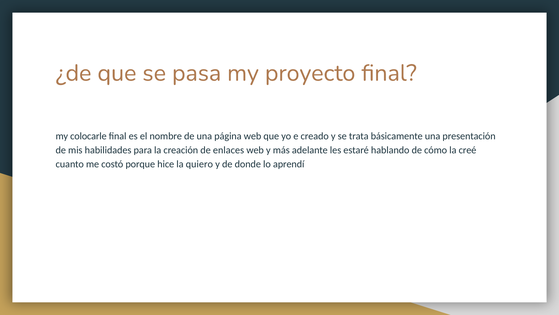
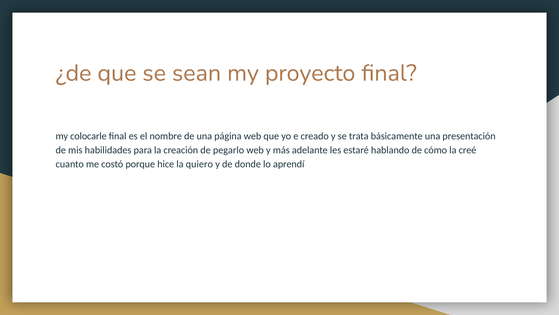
pasa: pasa -> sean
enlaces: enlaces -> pegarlo
